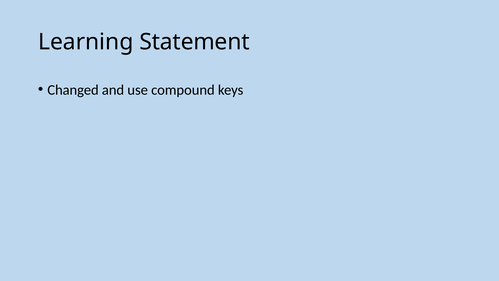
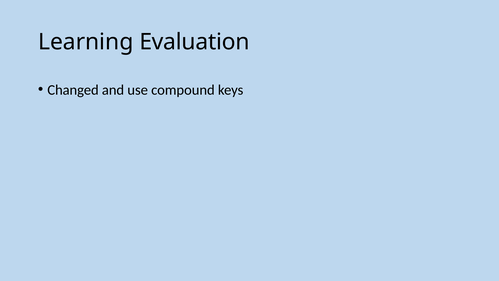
Statement: Statement -> Evaluation
